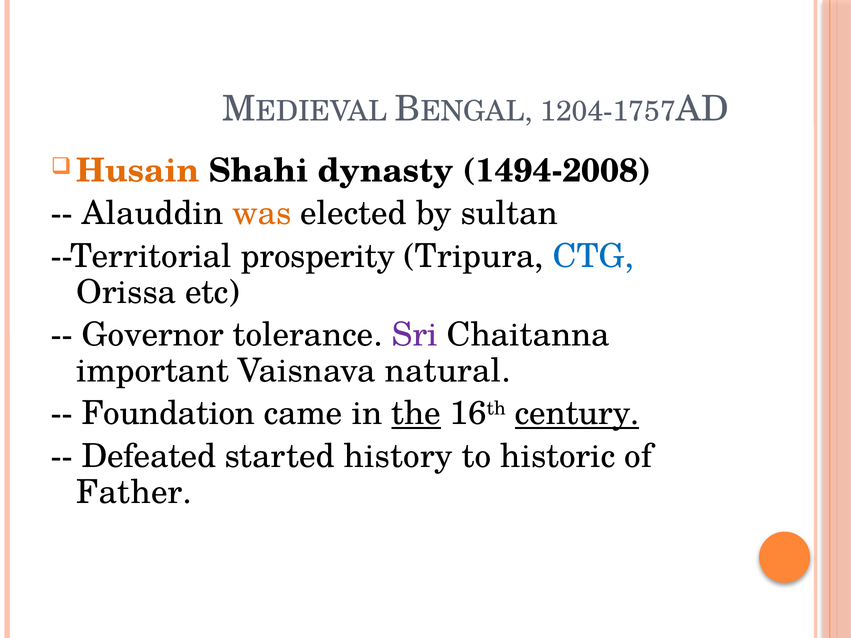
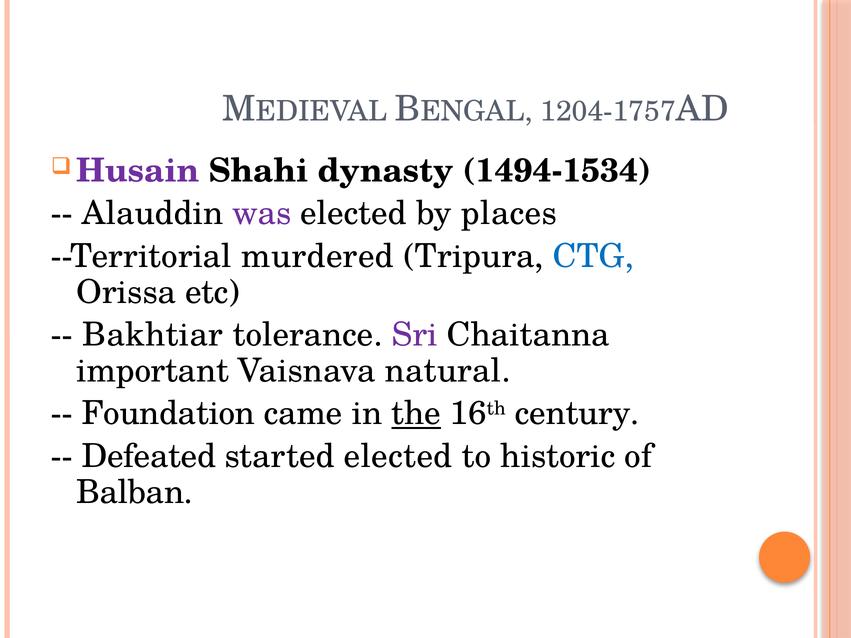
Husain colour: orange -> purple
1494-2008: 1494-2008 -> 1494-1534
was colour: orange -> purple
sultan: sultan -> places
prosperity: prosperity -> murdered
Governor: Governor -> Bakhtiar
century underline: present -> none
started history: history -> elected
Father: Father -> Balban
